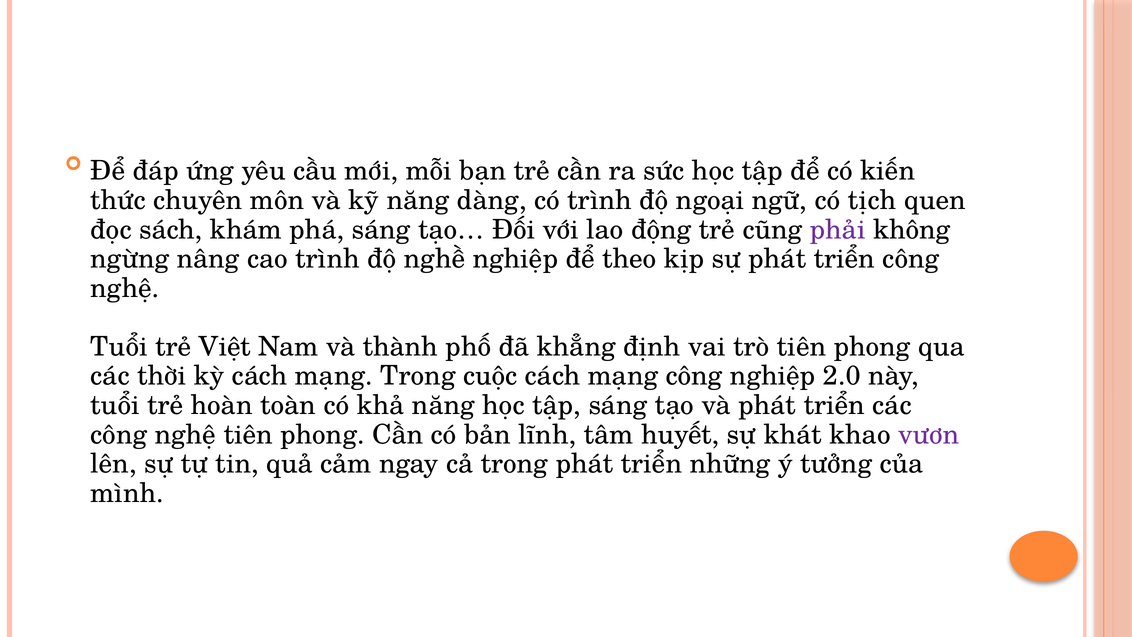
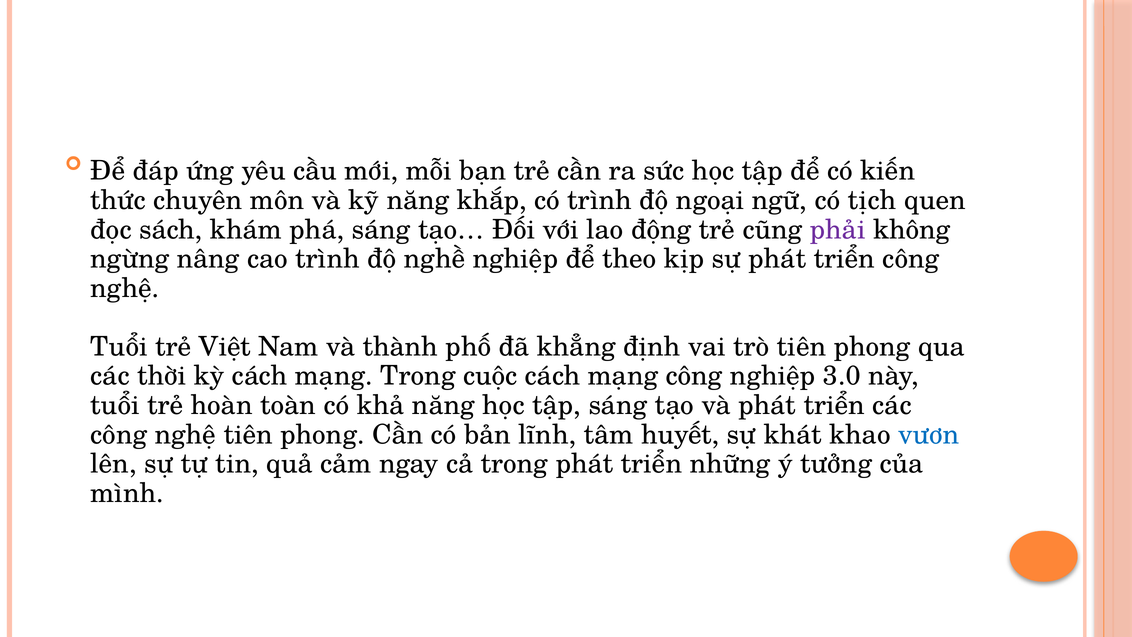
dàng: dàng -> khắp
2.0: 2.0 -> 3.0
vươn colour: purple -> blue
